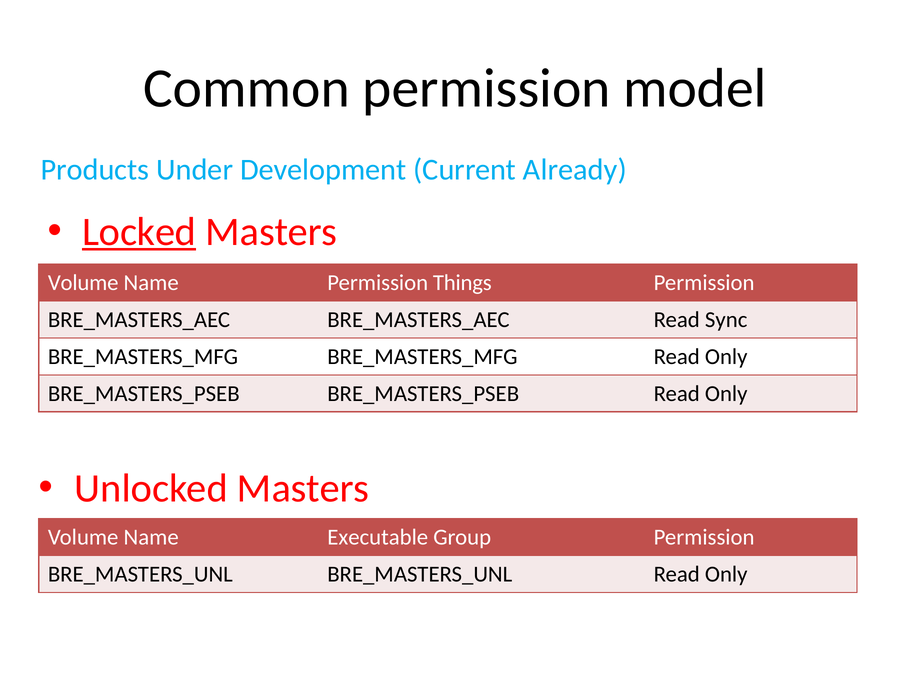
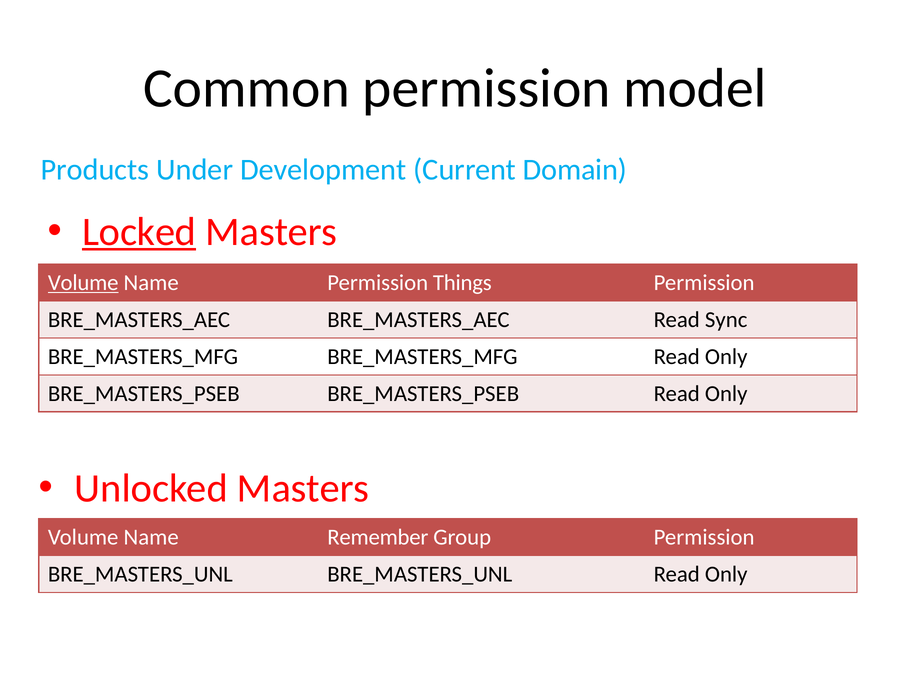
Already: Already -> Domain
Volume at (83, 283) underline: none -> present
Executable: Executable -> Remember
